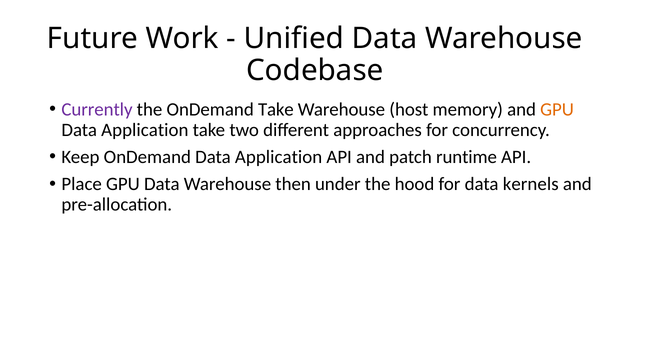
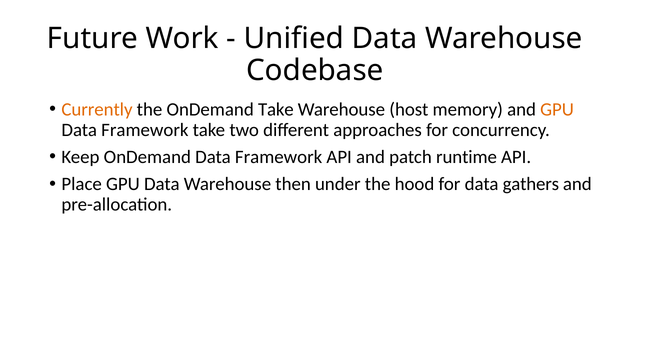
Currently colour: purple -> orange
Application at (145, 130): Application -> Framework
OnDemand Data Application: Application -> Framework
kernels: kernels -> gathers
